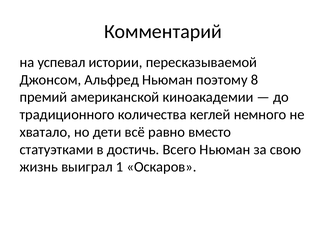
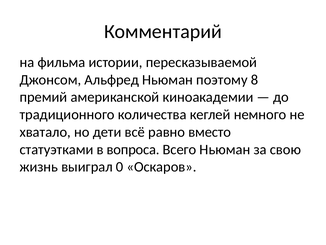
успевал: успевал -> фильма
достичь: достичь -> вопроса
1: 1 -> 0
